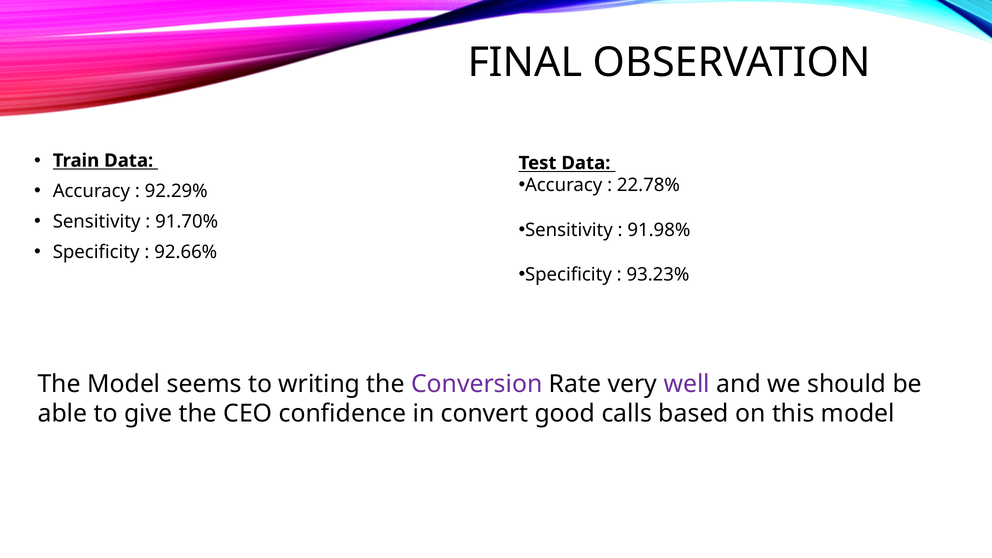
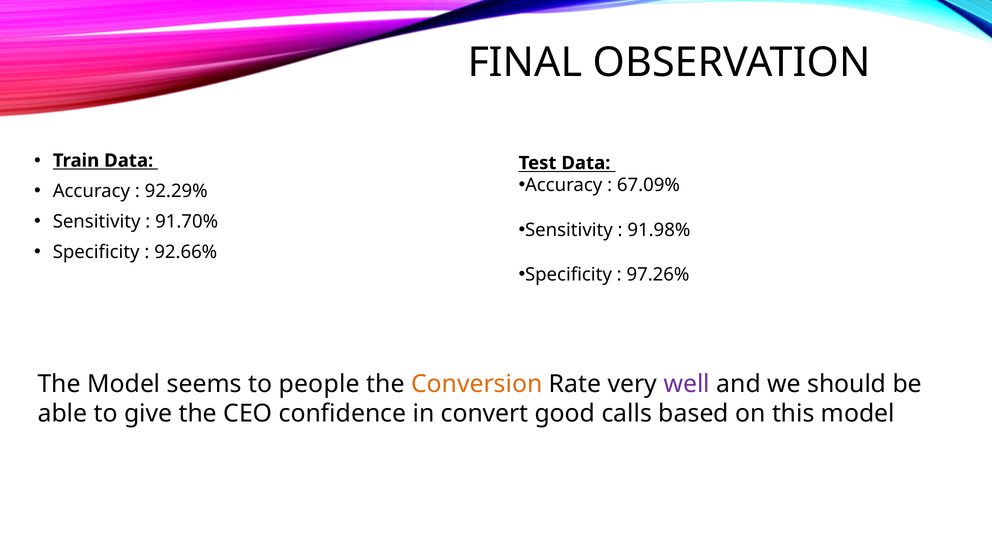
22.78%: 22.78% -> 67.09%
93.23%: 93.23% -> 97.26%
writing: writing -> people
Conversion colour: purple -> orange
